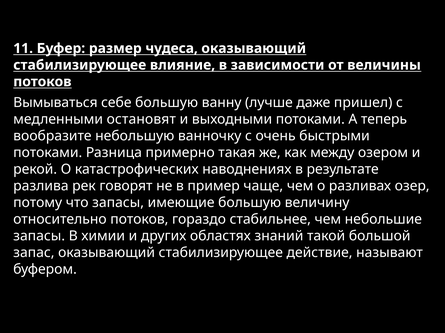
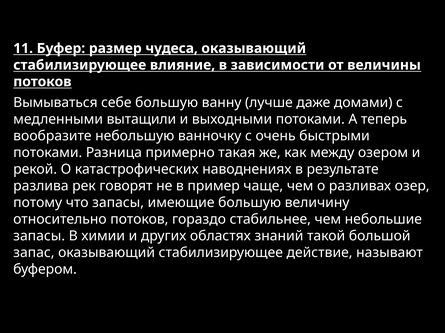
пришел: пришел -> домами
остановят: остановят -> вытащили
